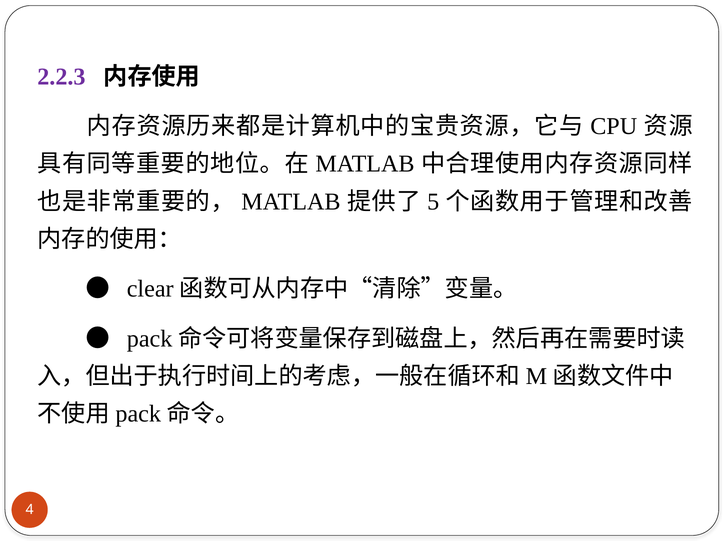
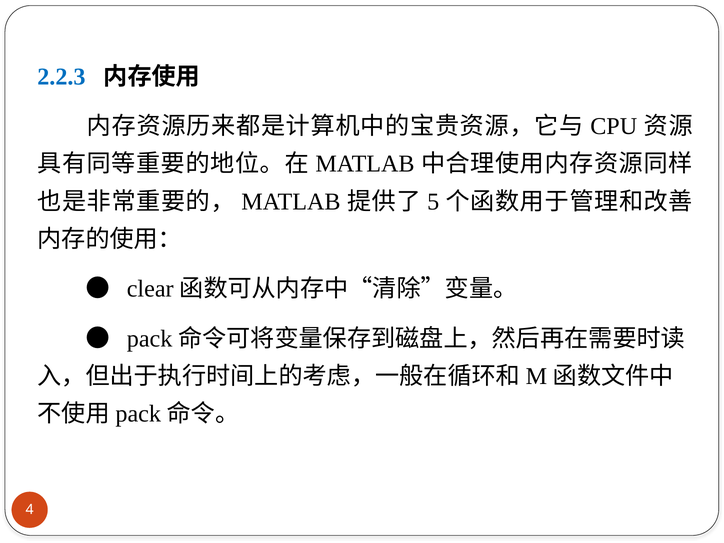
2.2.3 colour: purple -> blue
